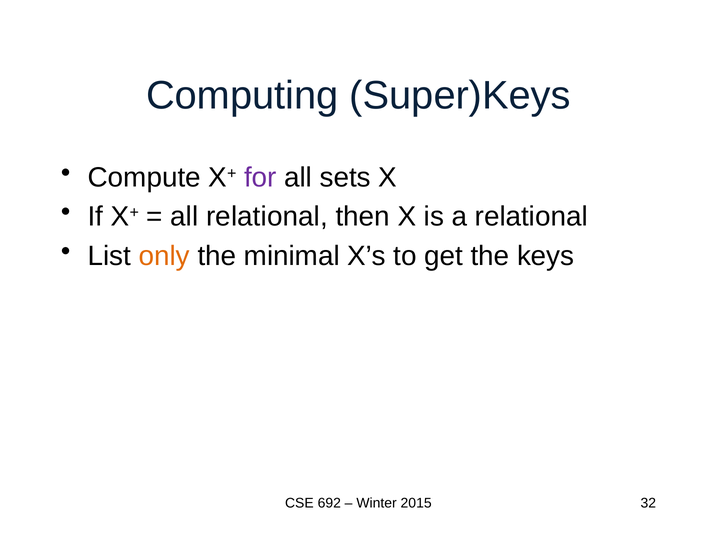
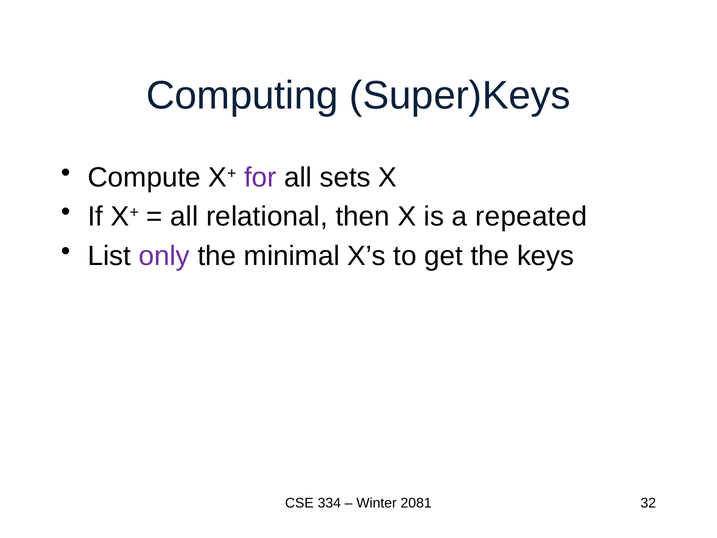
a relational: relational -> repeated
only colour: orange -> purple
692: 692 -> 334
2015: 2015 -> 2081
